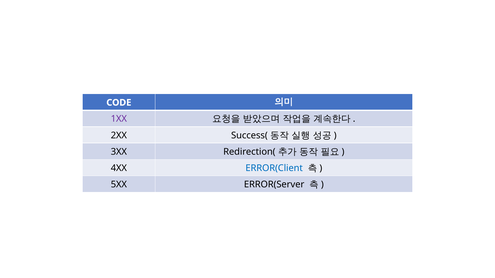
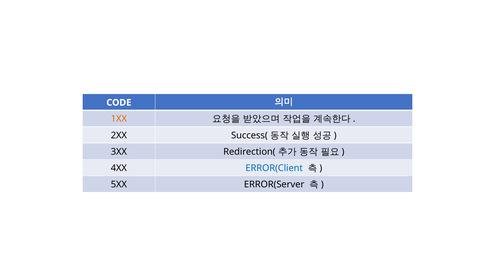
1XX colour: purple -> orange
